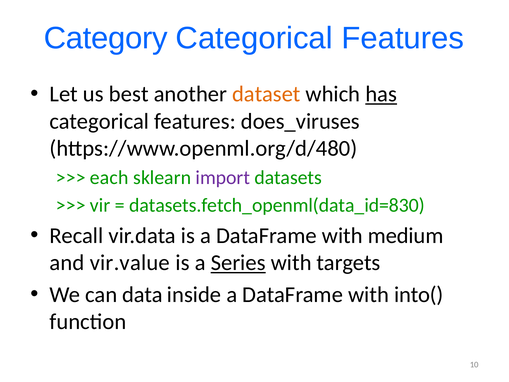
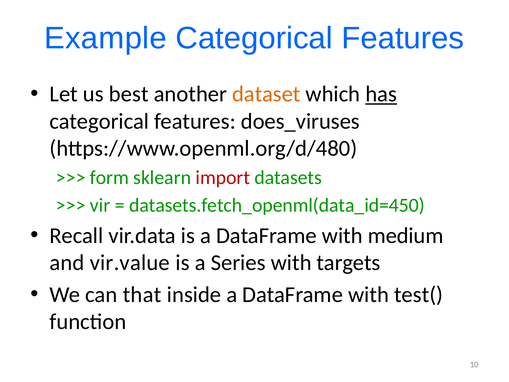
Category: Category -> Example
each: each -> form
import colour: purple -> red
datasets.fetch_openml(data_id=830: datasets.fetch_openml(data_id=830 -> datasets.fetch_openml(data_id=450
Series underline: present -> none
data: data -> that
into(: into( -> test(
